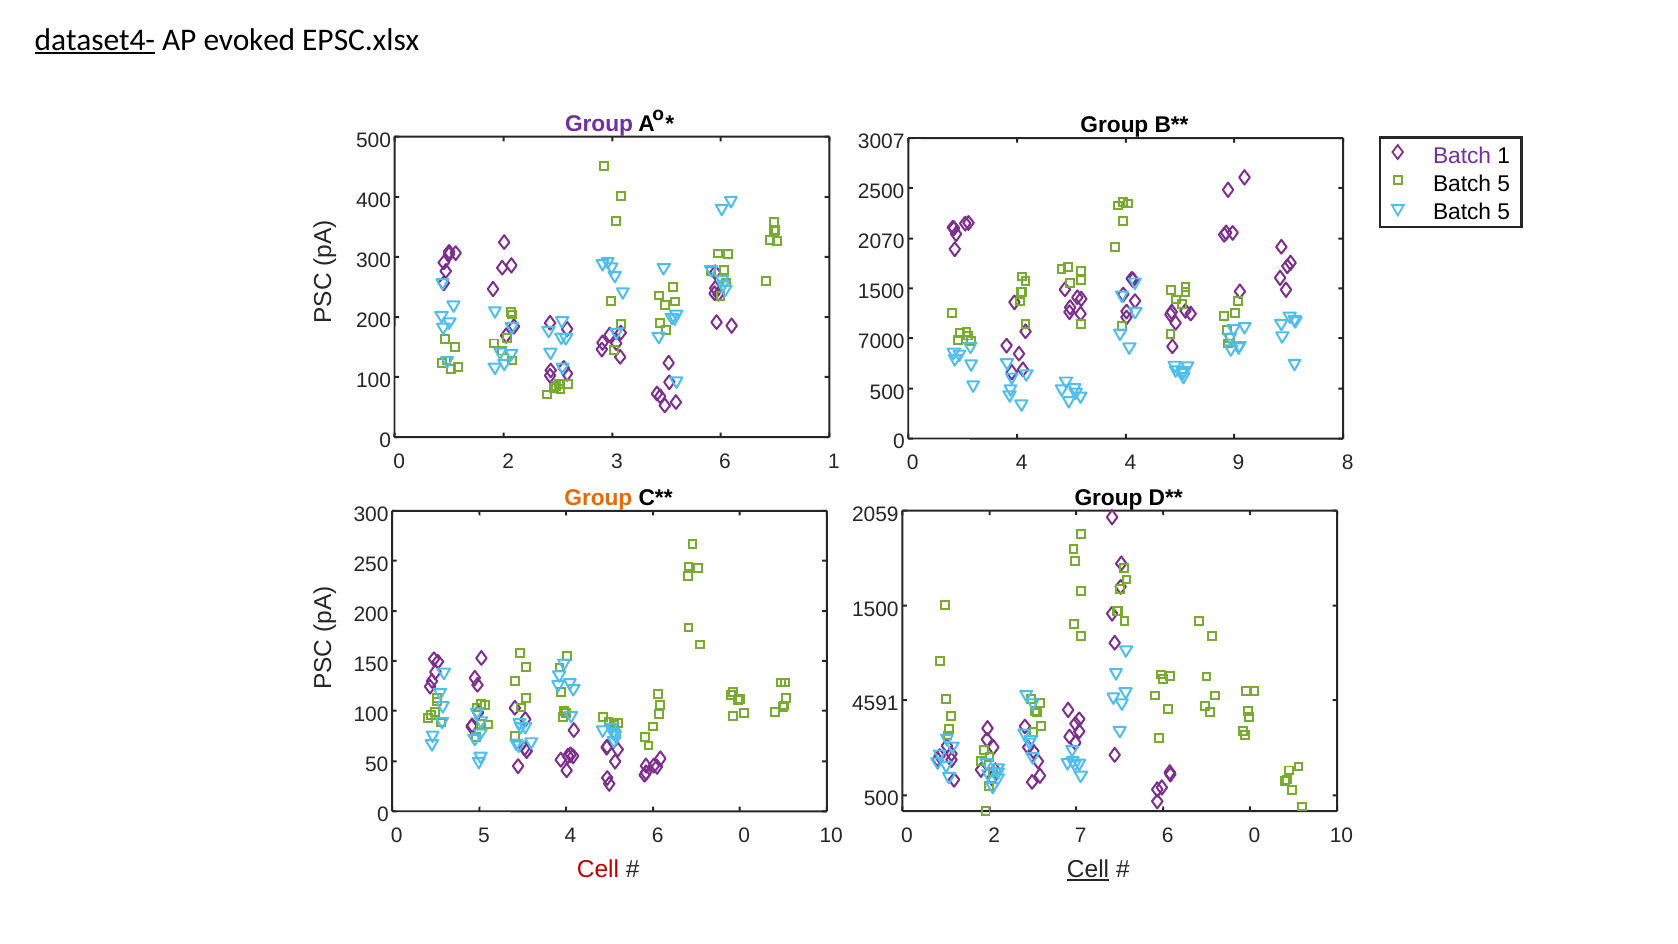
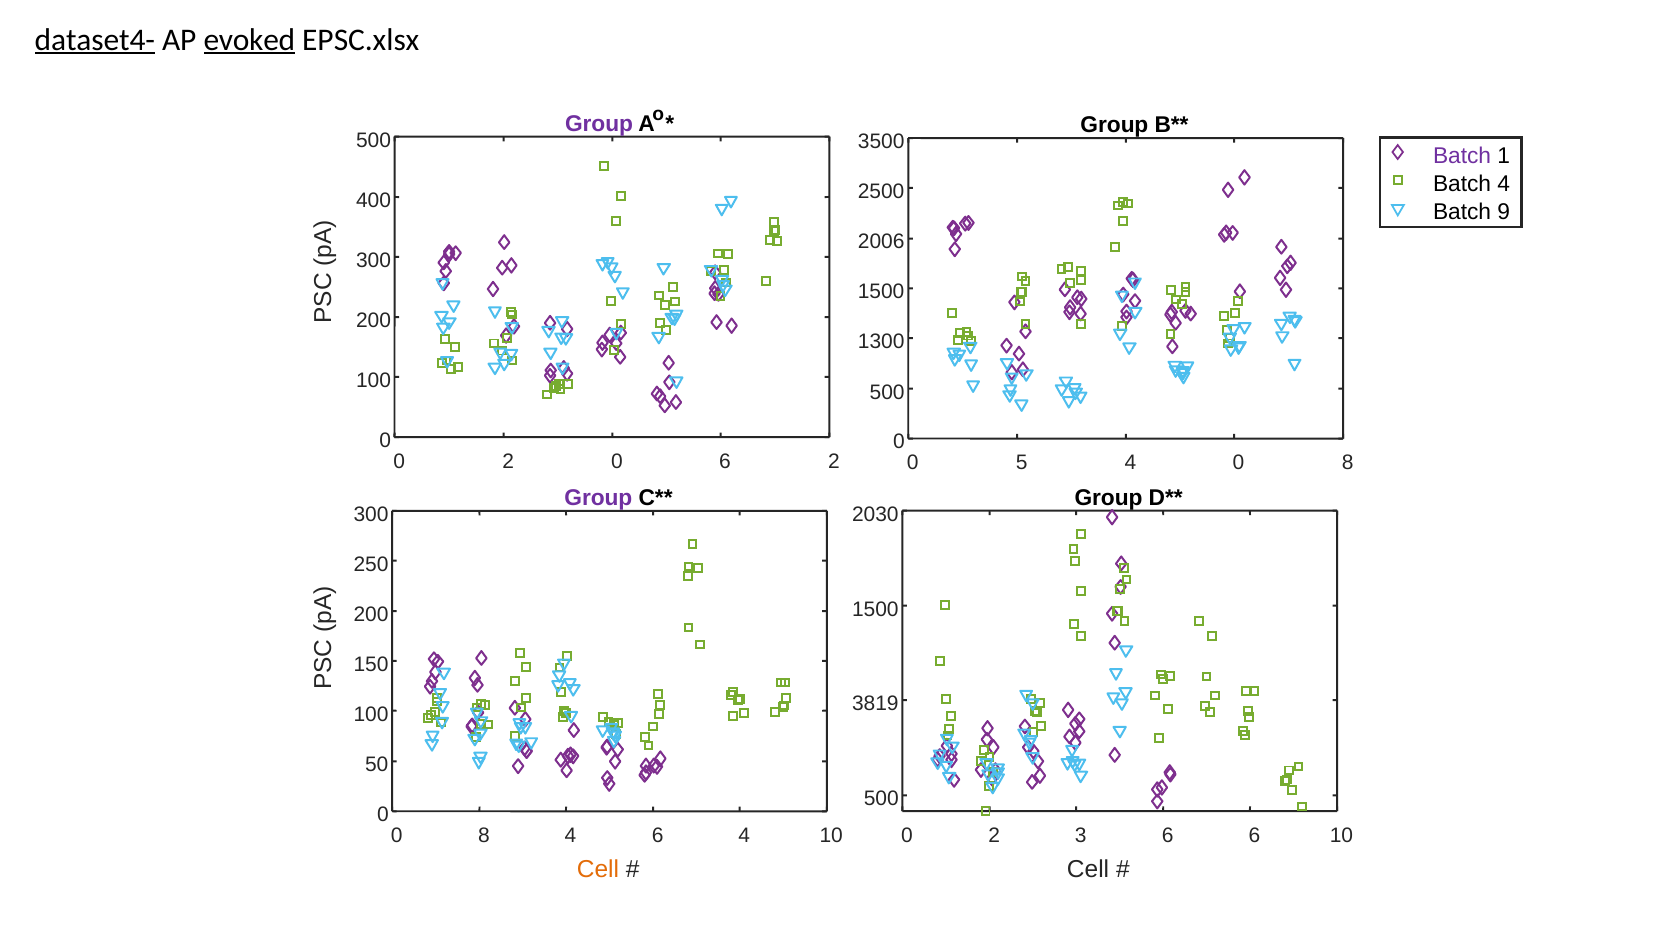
evoked underline: none -> present
3007: 3007 -> 3500
5 at (1504, 184): 5 -> 4
5 at (1504, 212): 5 -> 9
2070: 2070 -> 2006
7000: 7000 -> 1300
0 2 3: 3 -> 0
6 1: 1 -> 2
0 4: 4 -> 5
4 9: 9 -> 0
Group at (598, 498) colour: orange -> purple
2059: 2059 -> 2030
4591: 4591 -> 3819
7: 7 -> 3
0 at (1255, 835): 0 -> 6
5 at (484, 836): 5 -> 8
4 6 0: 0 -> 4
Cell at (598, 869) colour: red -> orange
Cell at (1088, 869) underline: present -> none
